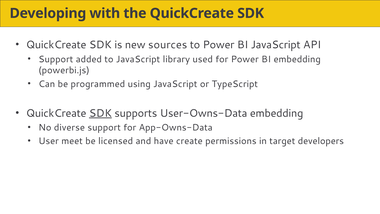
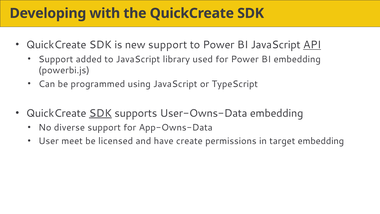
new sources: sources -> support
API underline: none -> present
target developers: developers -> embedding
